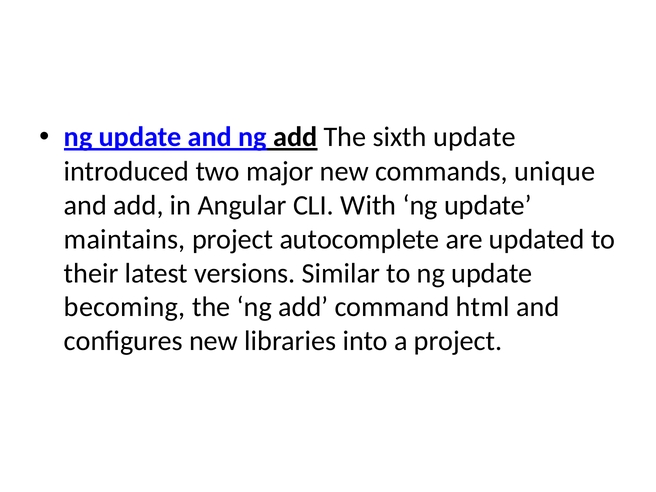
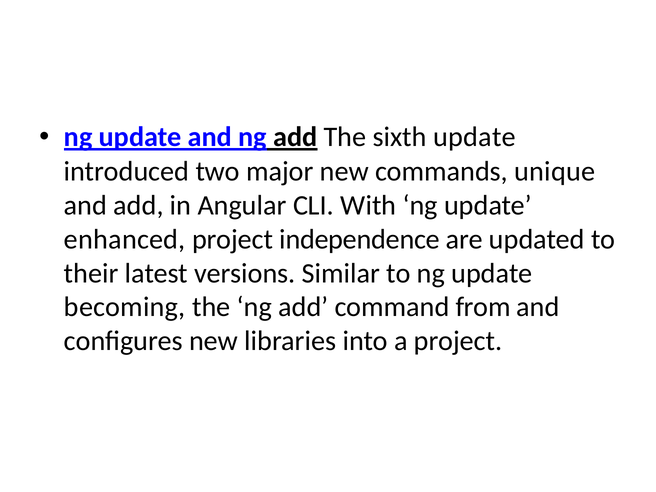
maintains: maintains -> enhanced
autocomplete: autocomplete -> independence
html: html -> from
